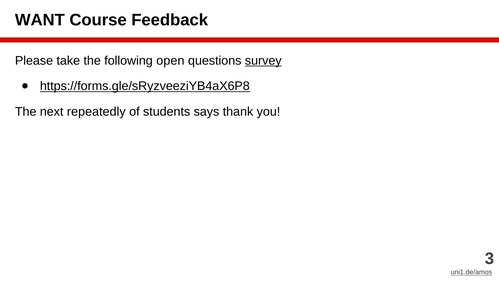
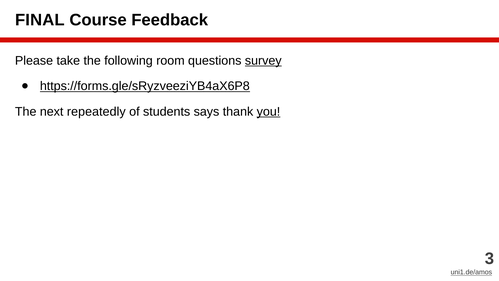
WANT: WANT -> FINAL
open: open -> room
you underline: none -> present
